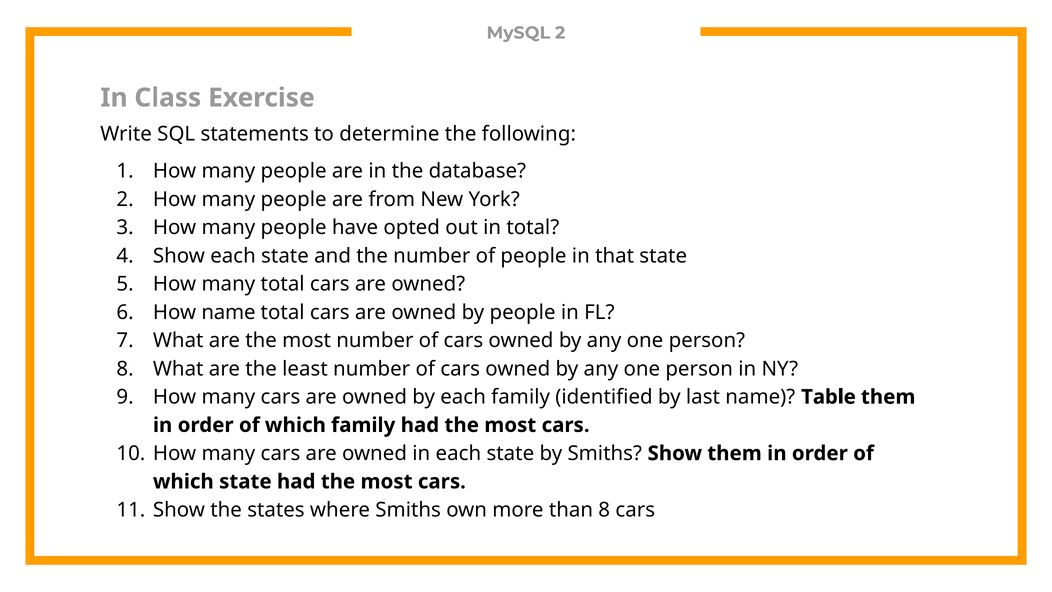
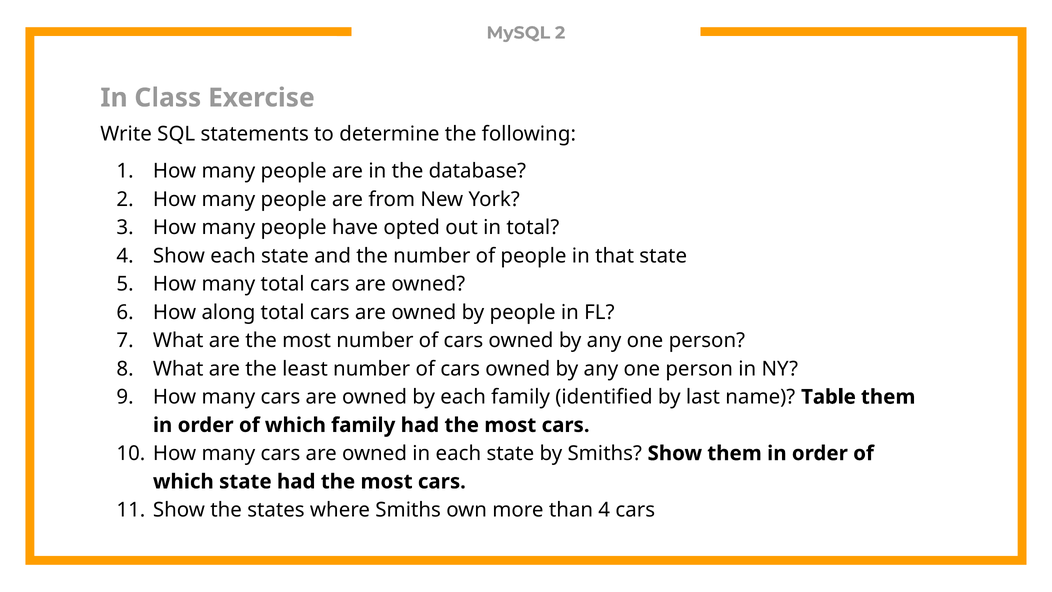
How name: name -> along
than 8: 8 -> 4
